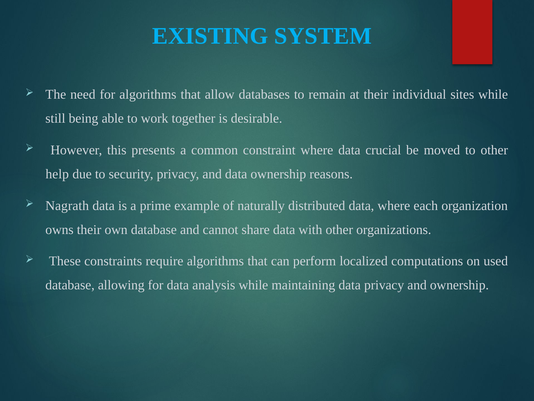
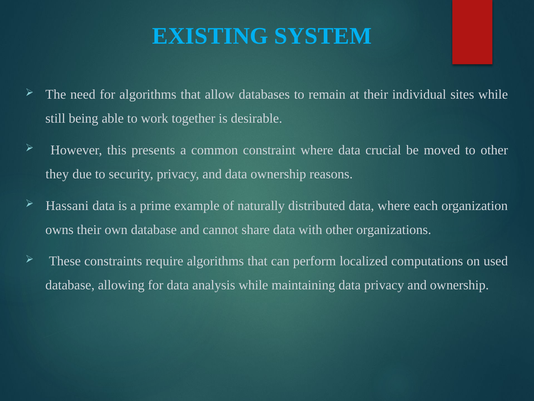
help: help -> they
Nagrath: Nagrath -> Hassani
